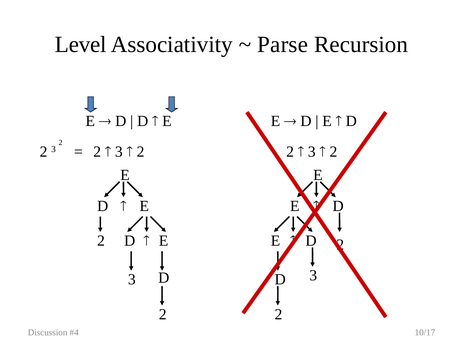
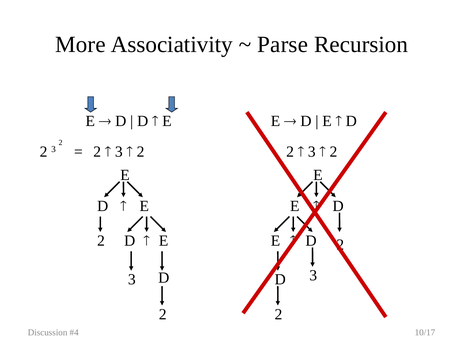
Level: Level -> More
